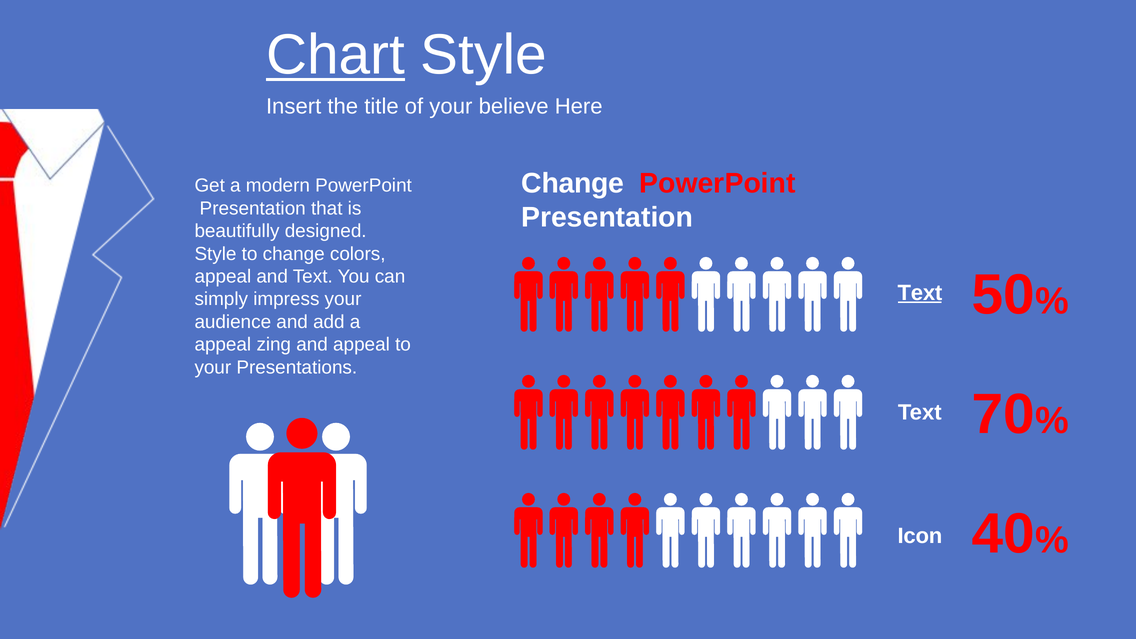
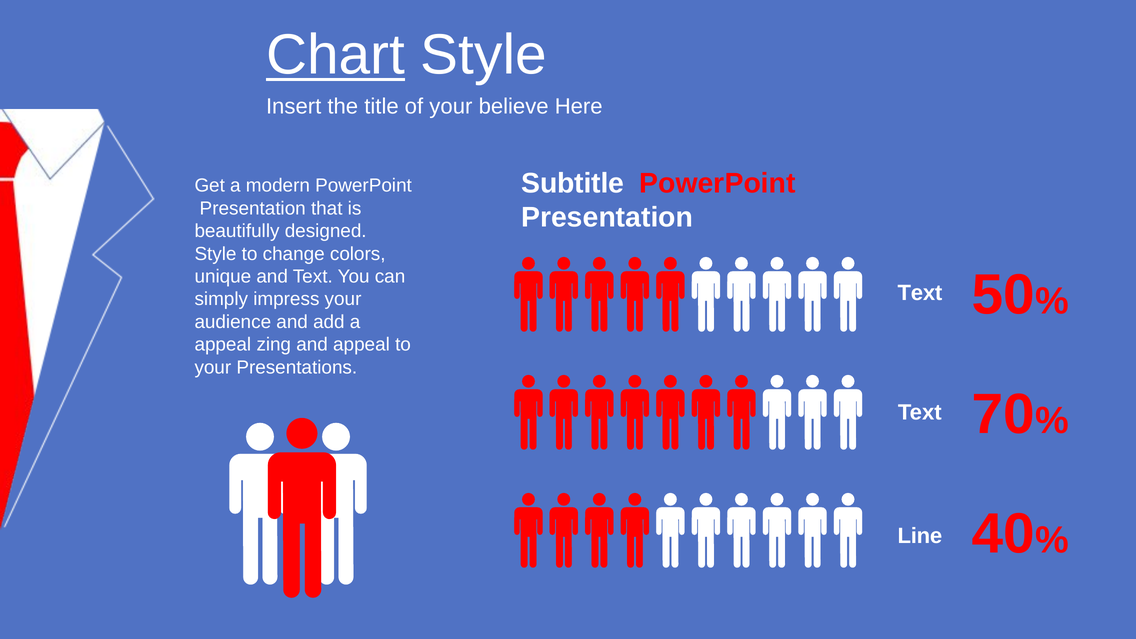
Change at (573, 183): Change -> Subtitle
appeal at (223, 277): appeal -> unique
Text at (920, 293) underline: present -> none
Icon: Icon -> Line
